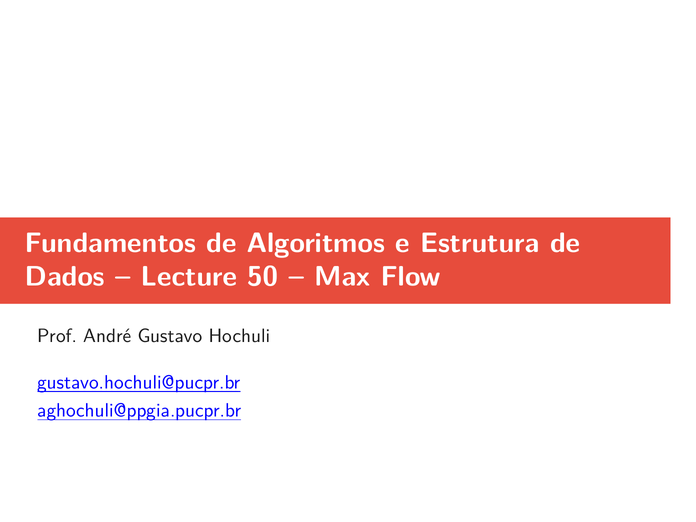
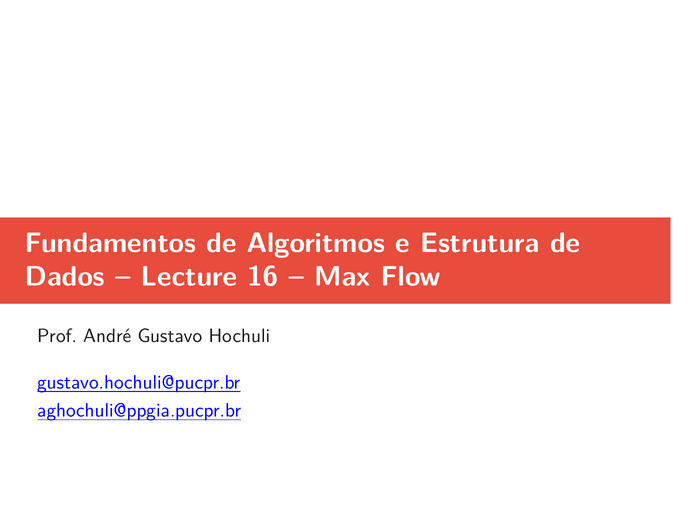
50: 50 -> 16
